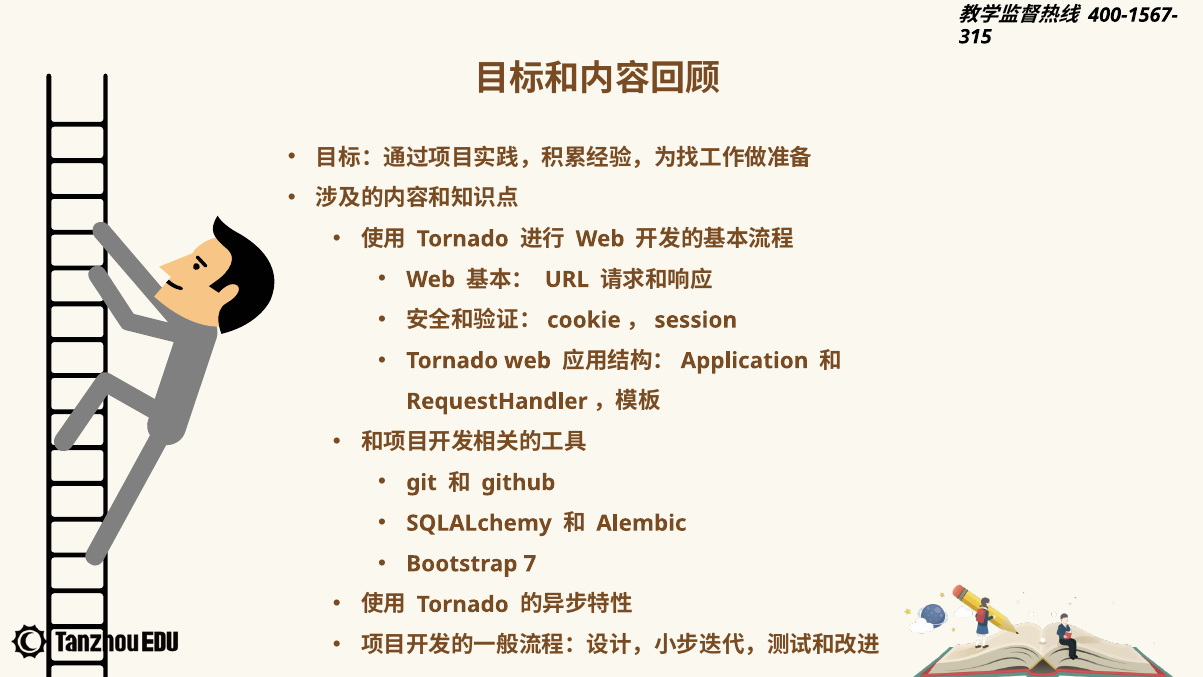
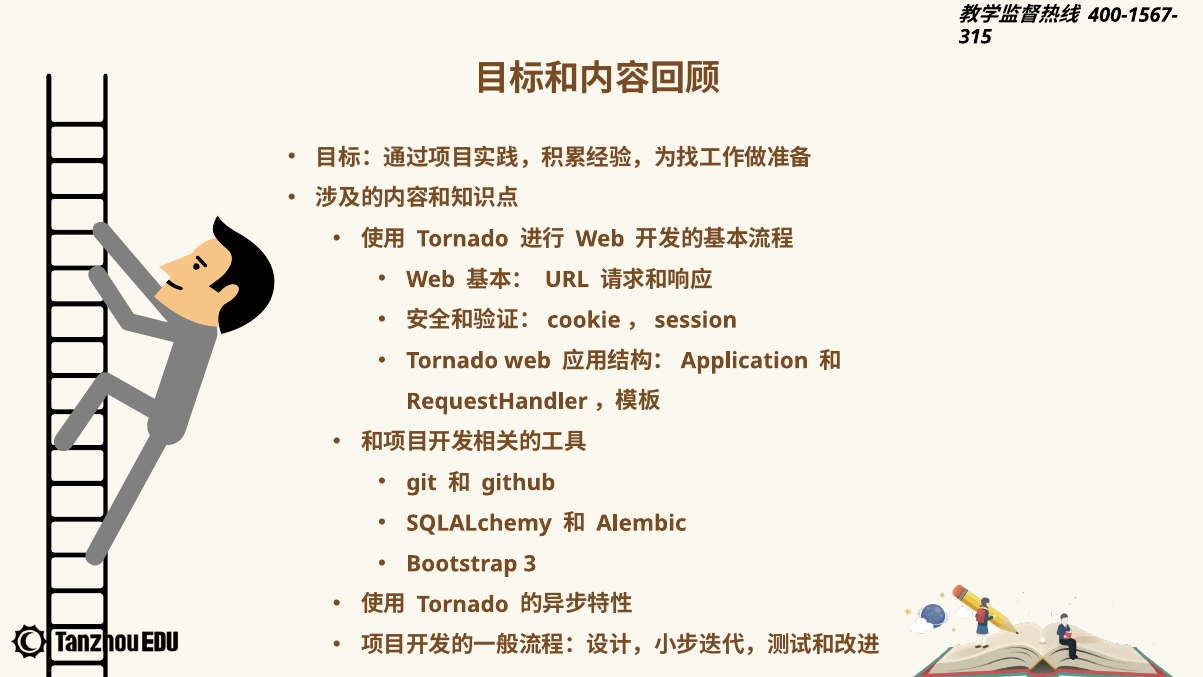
7: 7 -> 3
